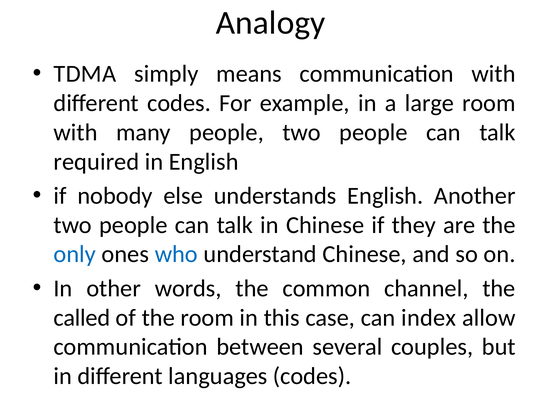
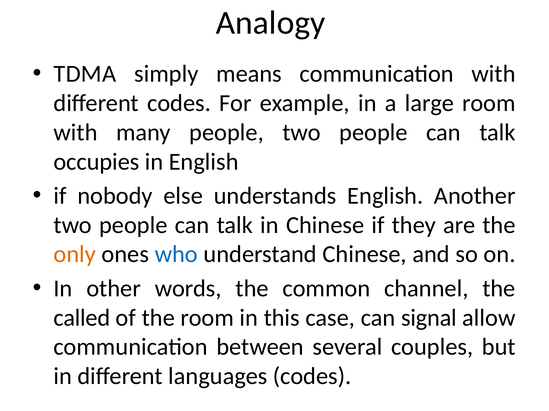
required: required -> occupies
only colour: blue -> orange
index: index -> signal
